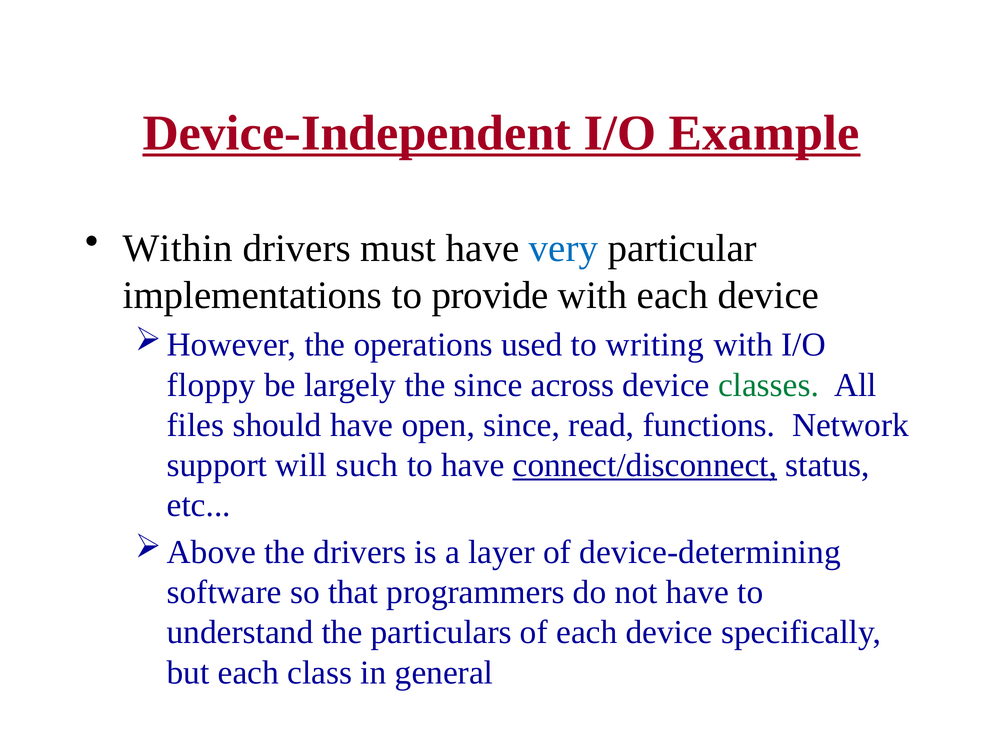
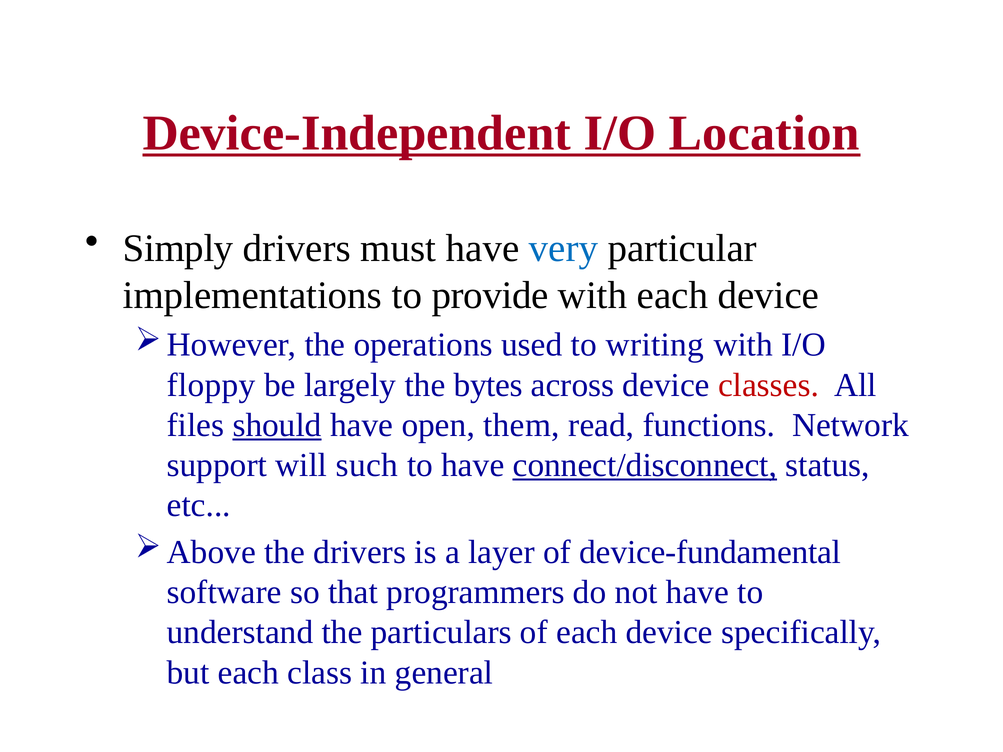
Example: Example -> Location
Within: Within -> Simply
the since: since -> bytes
classes colour: green -> red
should underline: none -> present
open since: since -> them
device-determining: device-determining -> device-fundamental
